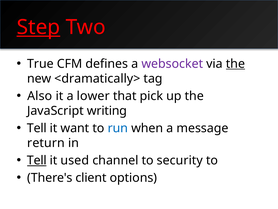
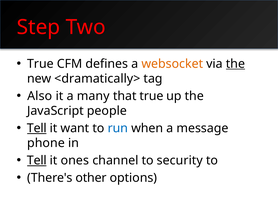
Step underline: present -> none
websocket colour: purple -> orange
lower: lower -> many
that pick: pick -> true
writing: writing -> people
Tell at (37, 128) underline: none -> present
return: return -> phone
used: used -> ones
client: client -> other
